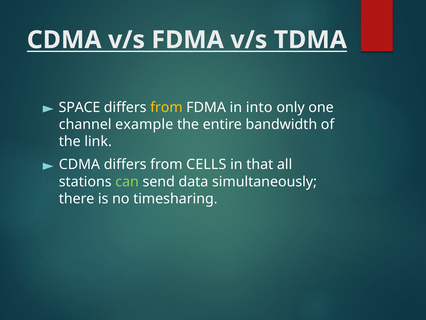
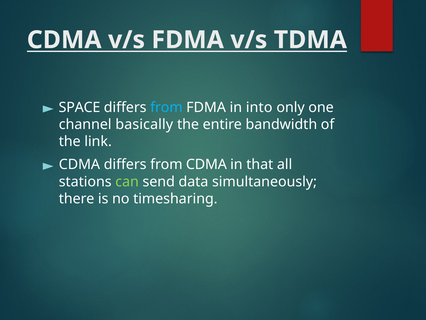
from at (166, 107) colour: yellow -> light blue
example: example -> basically
from CELLS: CELLS -> CDMA
